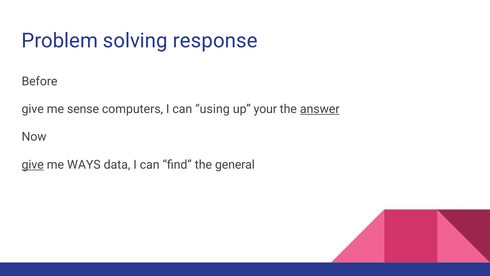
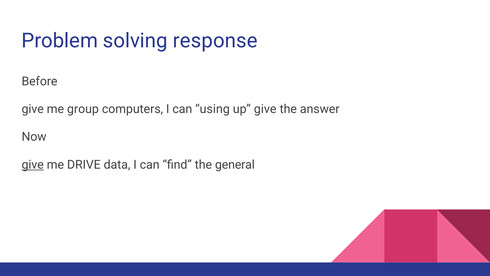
sense: sense -> group
up your: your -> give
answer underline: present -> none
WAYS: WAYS -> DRIVE
